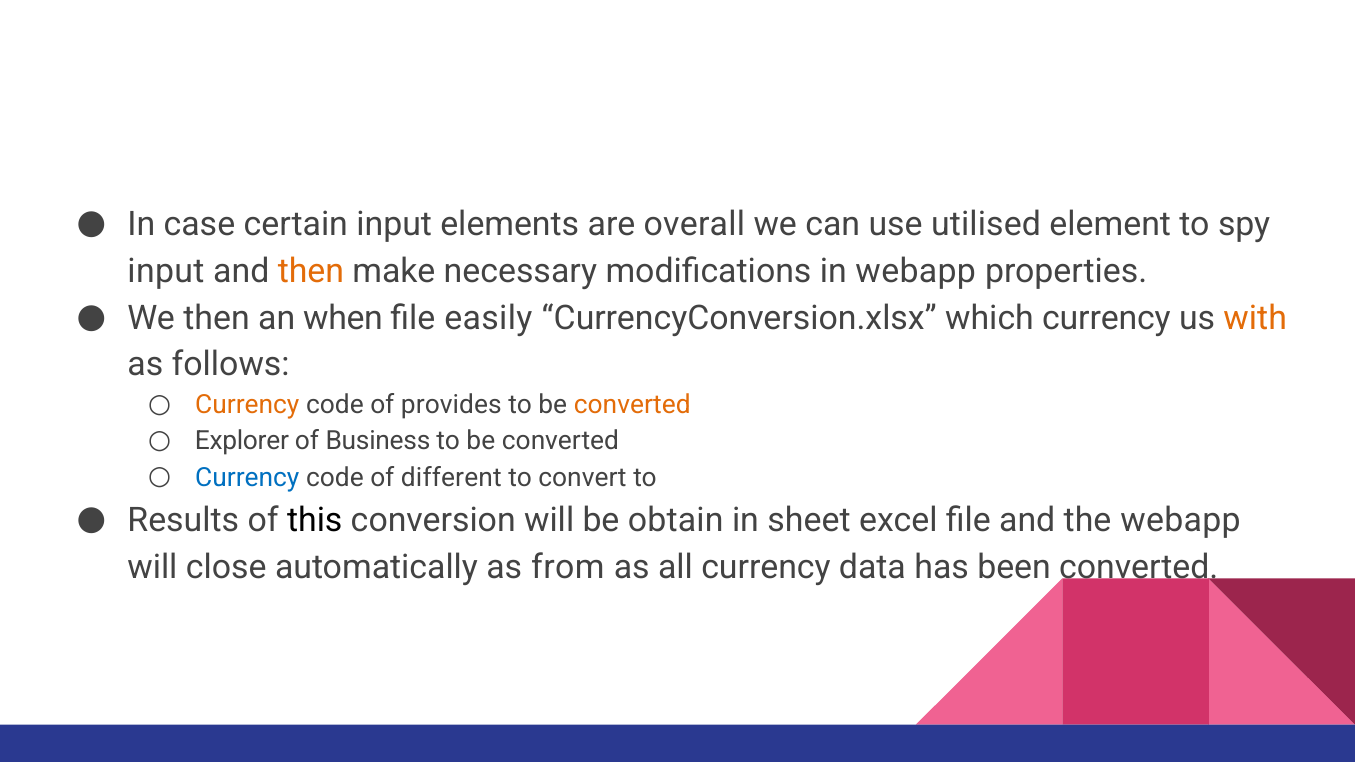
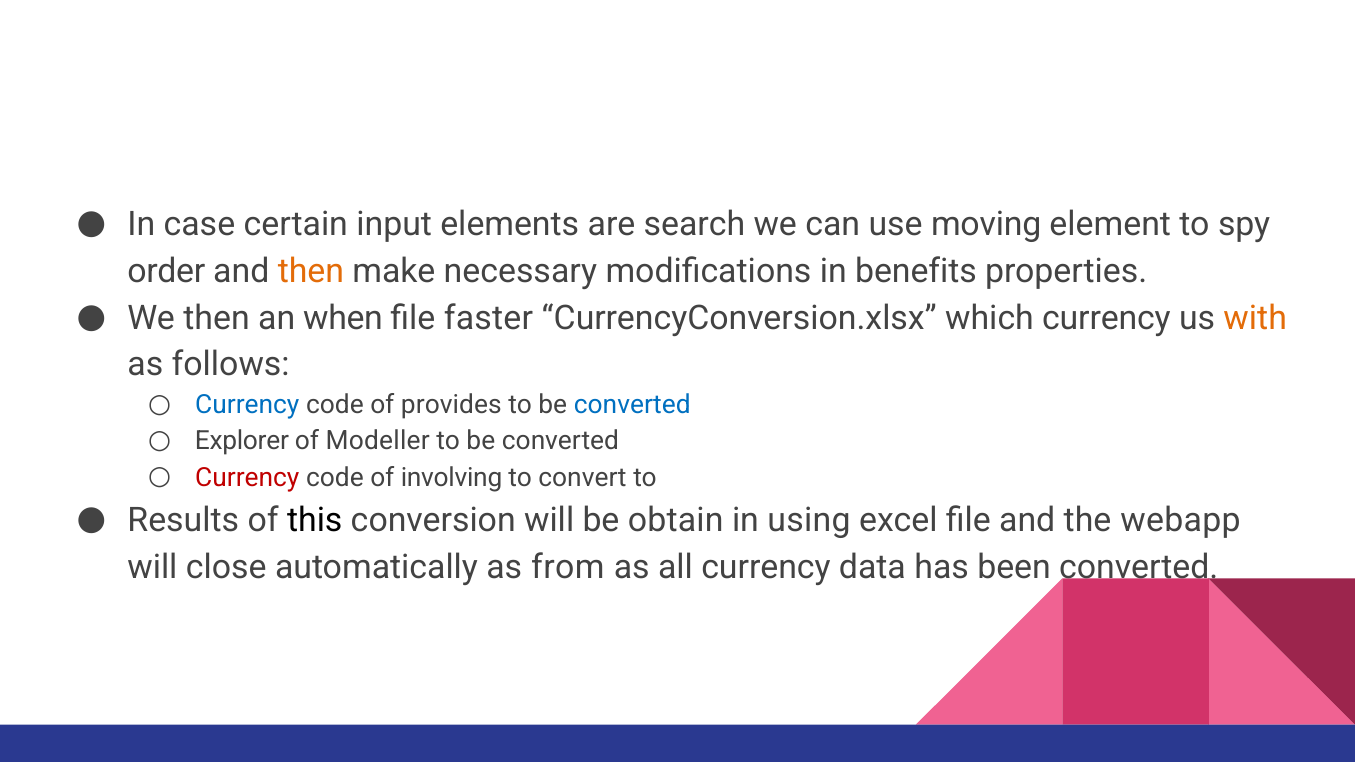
overall: overall -> search
utilised: utilised -> moving
input at (166, 271): input -> order
in webapp: webapp -> benefits
easily: easily -> faster
Currency at (247, 405) colour: orange -> blue
converted at (632, 405) colour: orange -> blue
Business: Business -> Modeller
Currency at (247, 478) colour: blue -> red
different: different -> involving
sheet: sheet -> using
